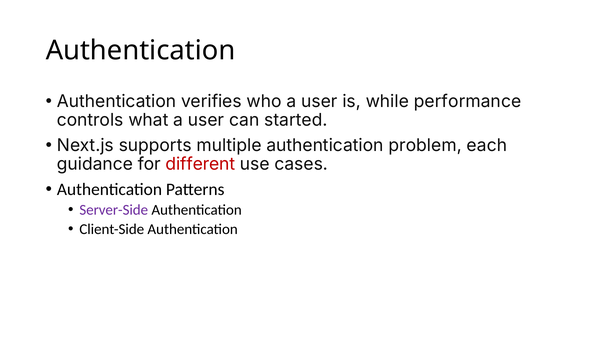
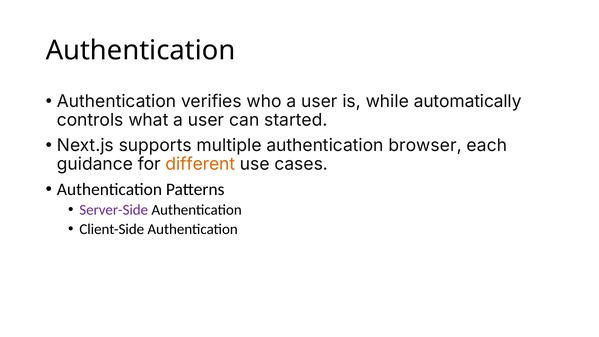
performance: performance -> automatically
problem: problem -> browser
different colour: red -> orange
